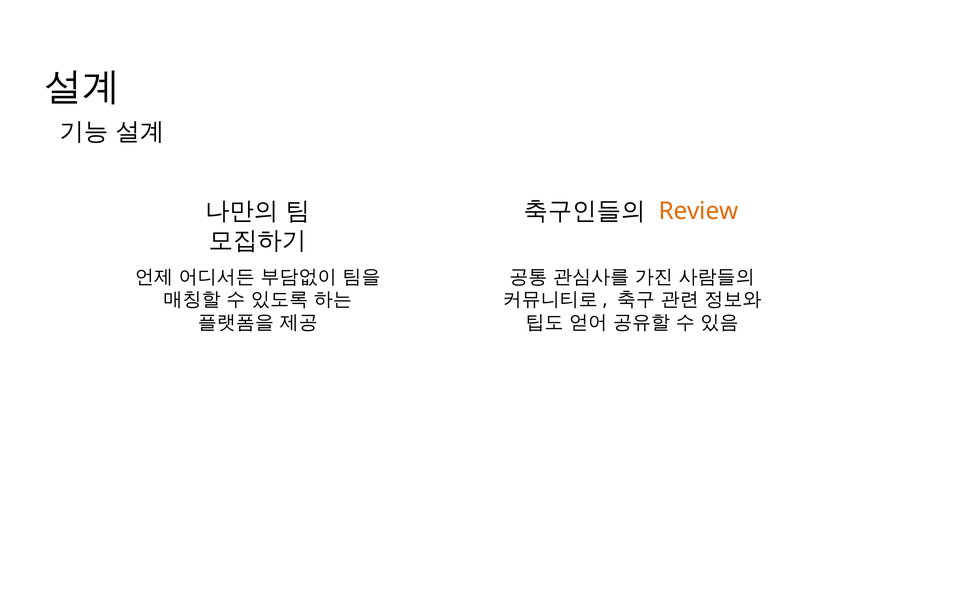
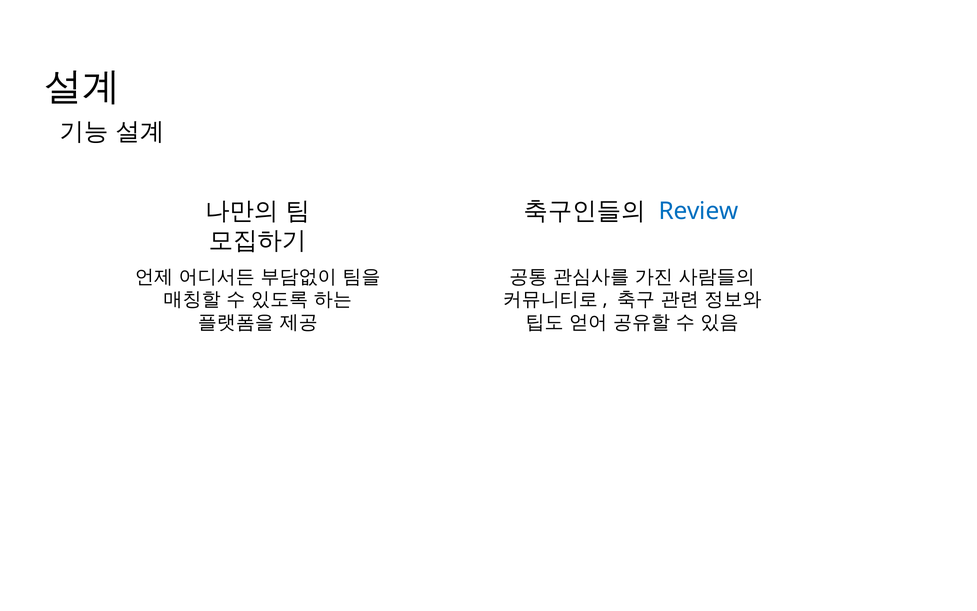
Review colour: orange -> blue
